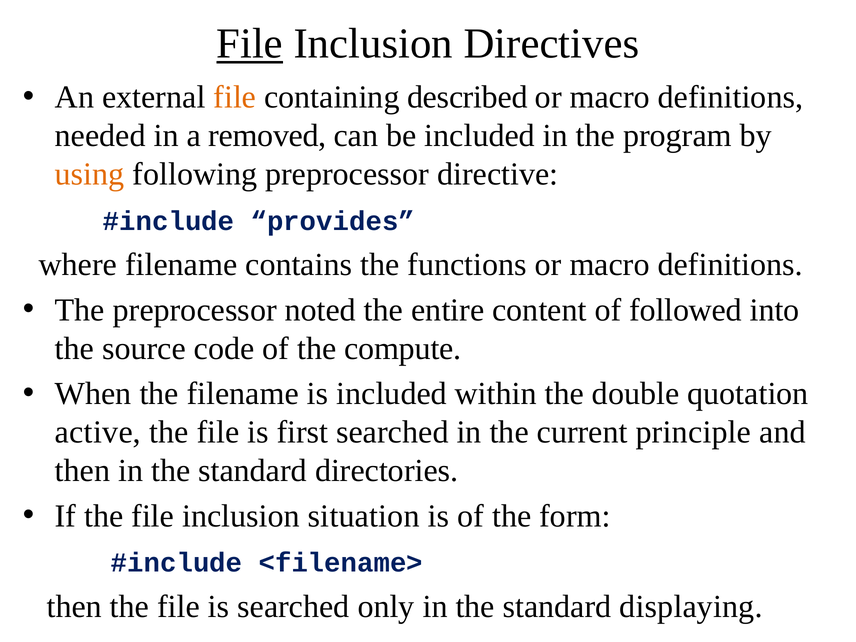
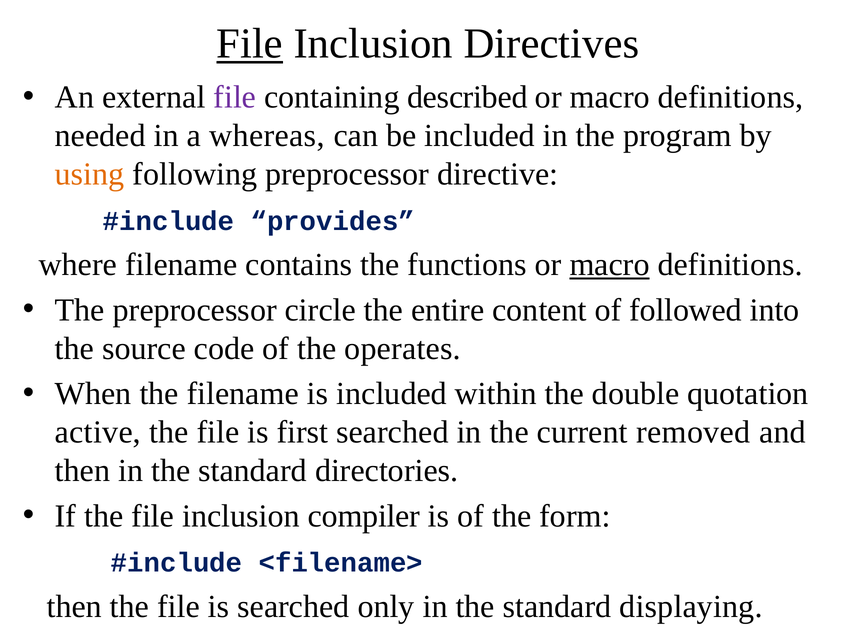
file at (235, 97) colour: orange -> purple
removed: removed -> whereas
macro at (610, 265) underline: none -> present
noted: noted -> circle
compute: compute -> operates
principle: principle -> removed
situation: situation -> compiler
